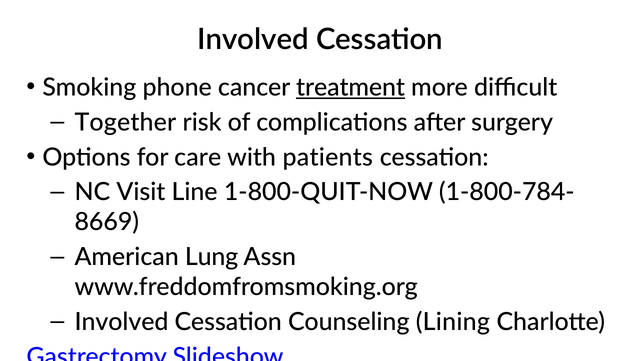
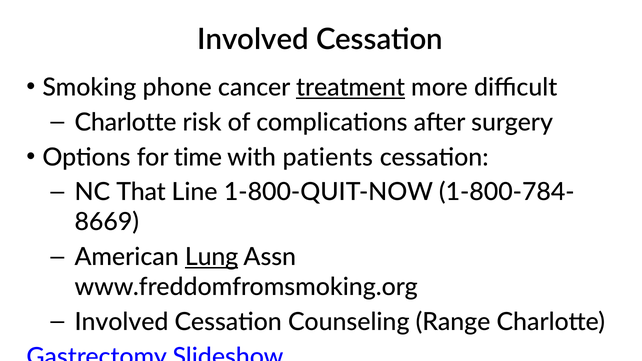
Together at (125, 122): Together -> Charlotte
care: care -> time
Visit: Visit -> That
Lung underline: none -> present
Lining: Lining -> Range
